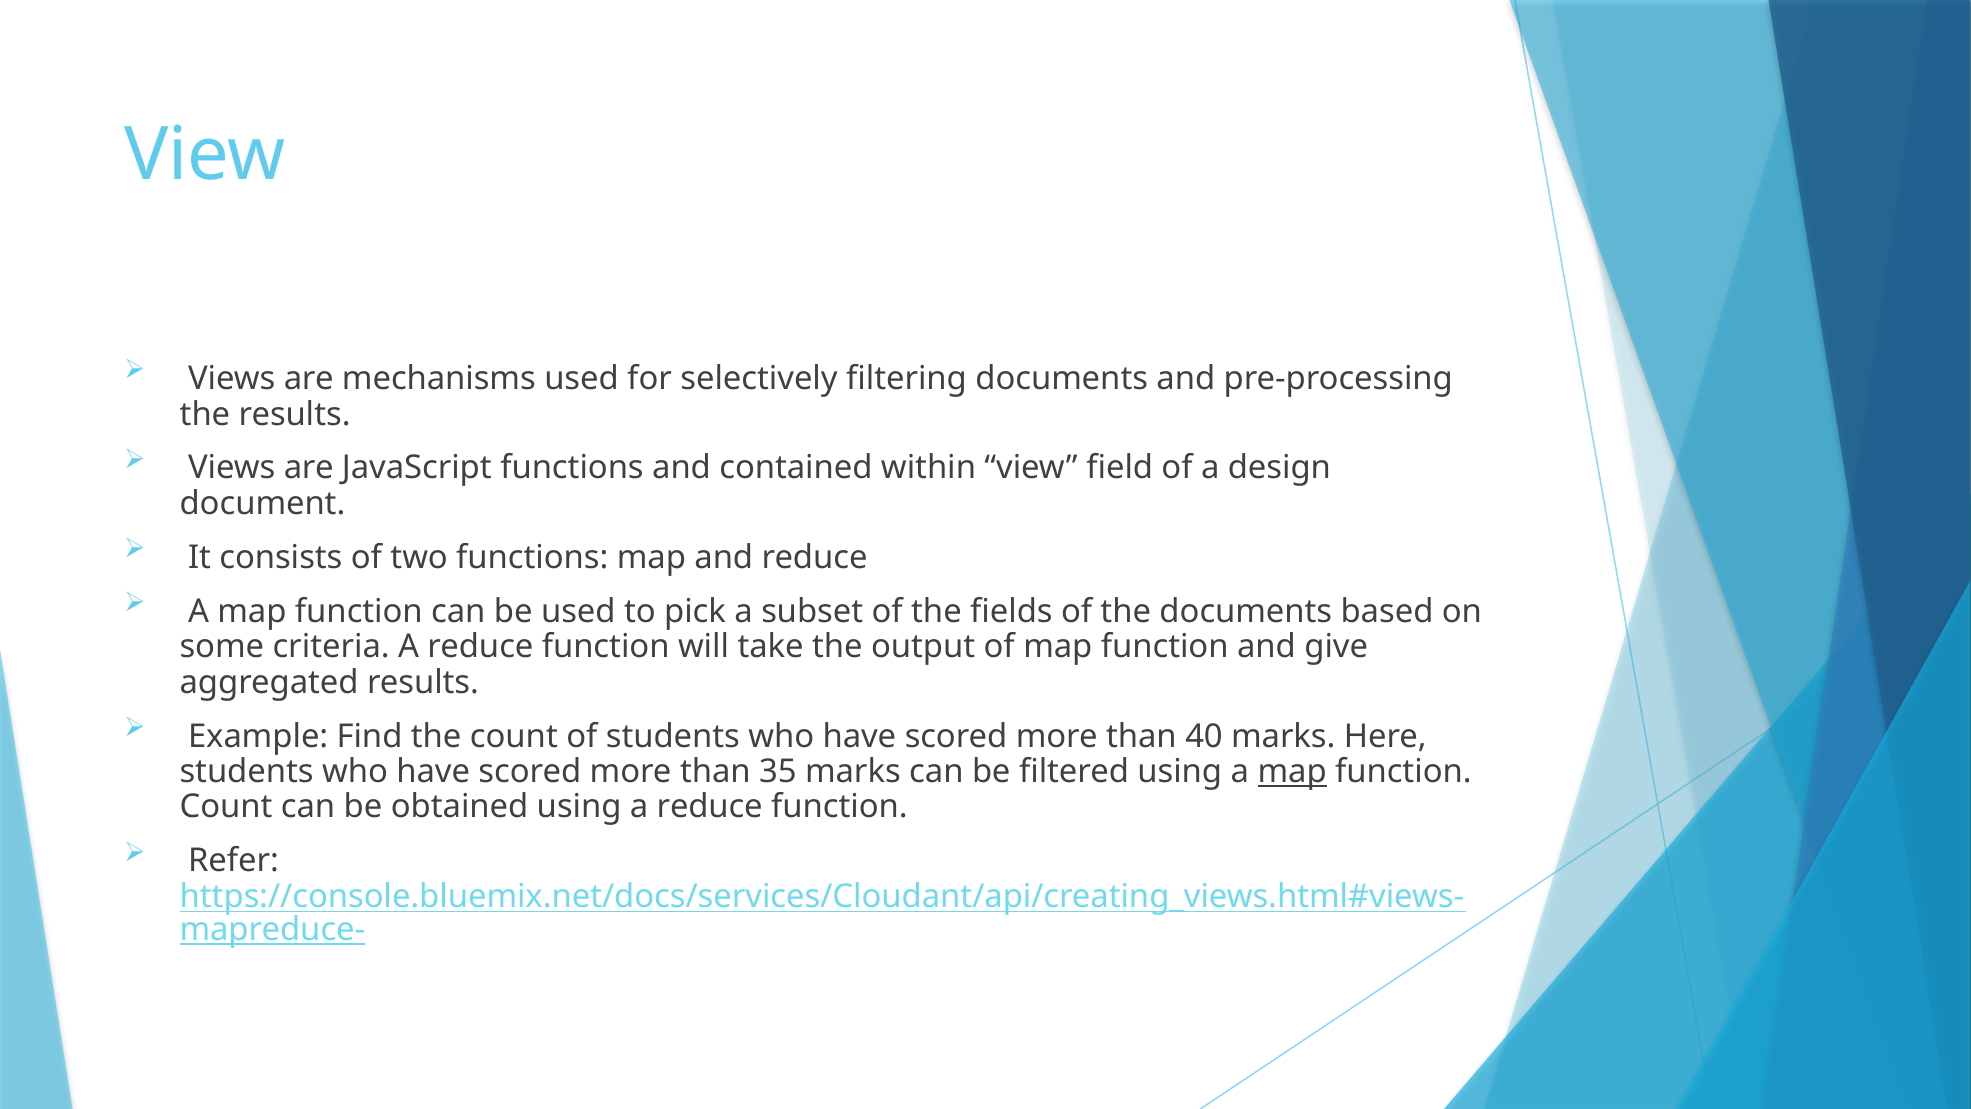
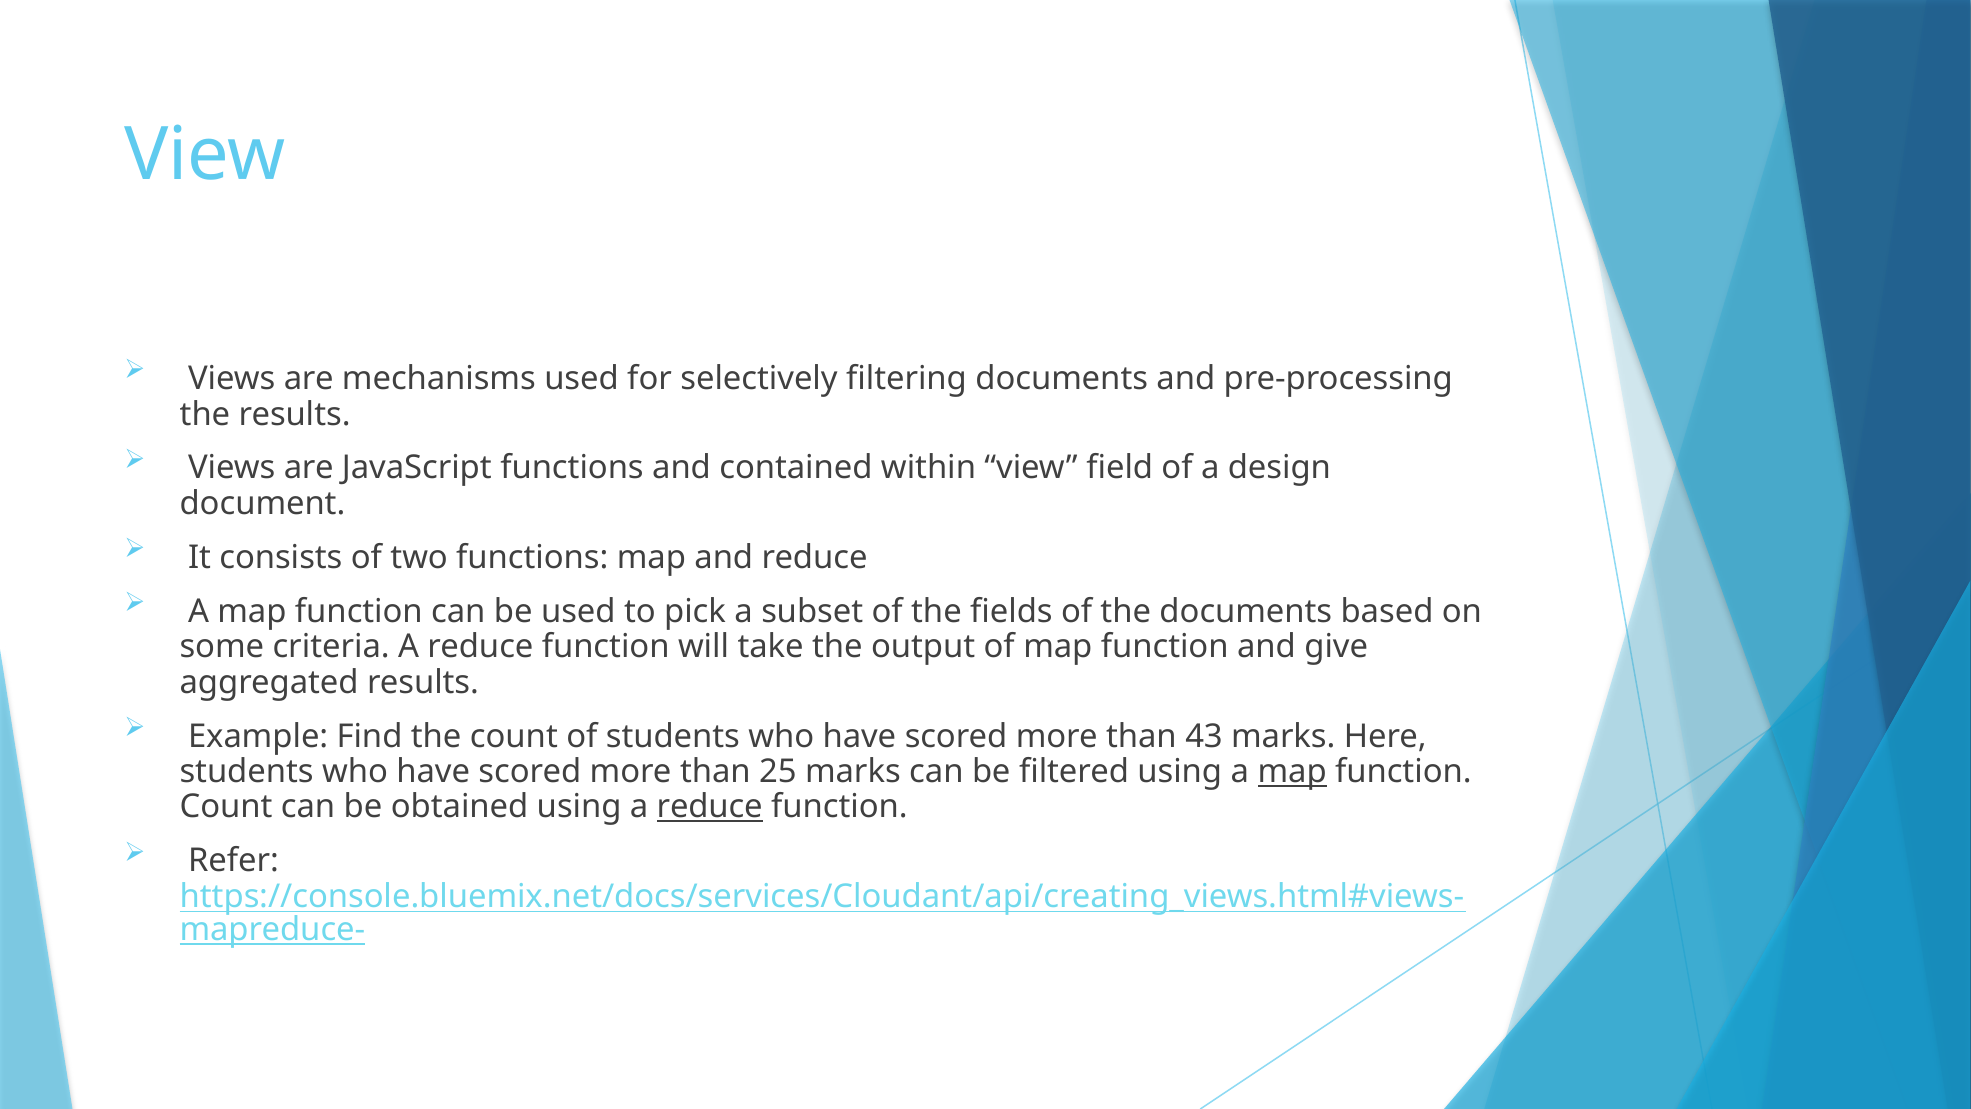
40: 40 -> 43
35: 35 -> 25
reduce at (710, 807) underline: none -> present
